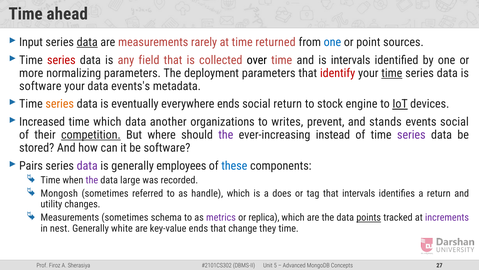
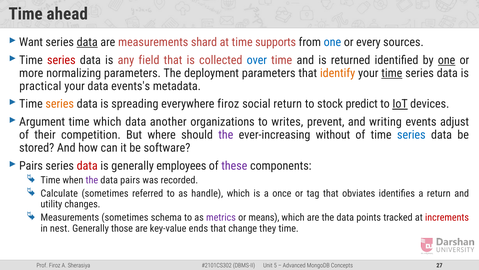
Input: Input -> Want
rarely: rarely -> shard
returned: returned -> supports
point: point -> every
over colour: black -> blue
is intervals: intervals -> returned
one at (447, 60) underline: none -> present
identify colour: red -> orange
software at (40, 86): software -> practical
eventually: eventually -> spreading
everywhere ends: ends -> firoz
engine: engine -> predict
Increased: Increased -> Argument
stands: stands -> writing
events social: social -> adjust
competition underline: present -> none
instead: instead -> without
series at (411, 135) colour: purple -> blue
data at (87, 166) colour: purple -> red
these colour: blue -> purple
data large: large -> pairs
Mongosh: Mongosh -> Calculate
does: does -> once
that intervals: intervals -> obviates
replica: replica -> means
points underline: present -> none
increments colour: purple -> red
white: white -> those
